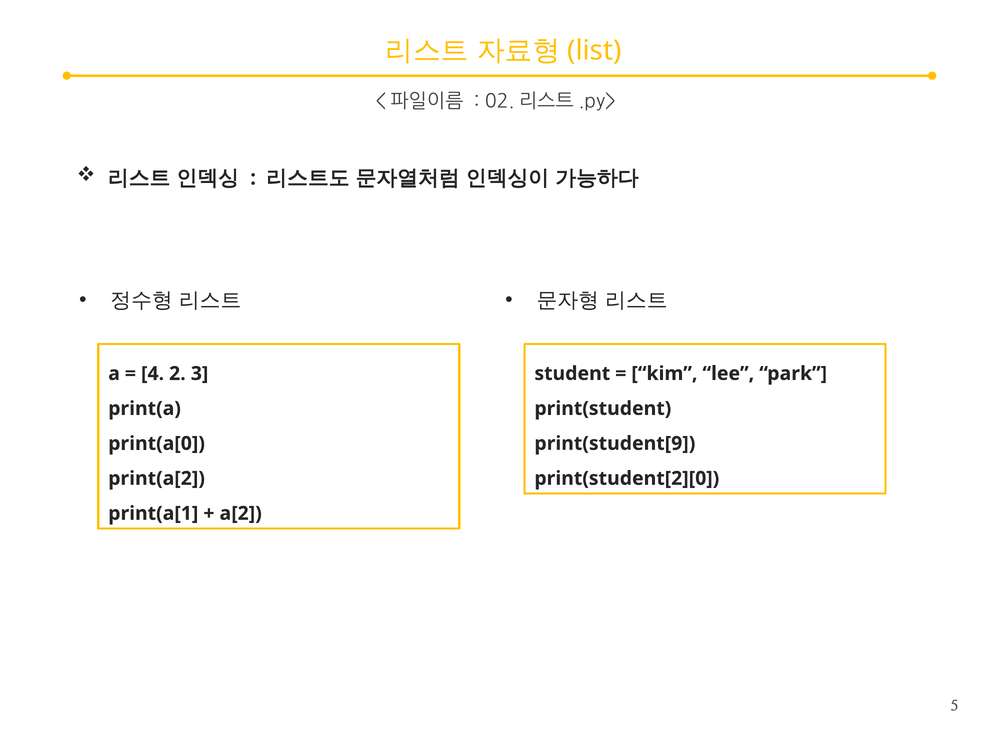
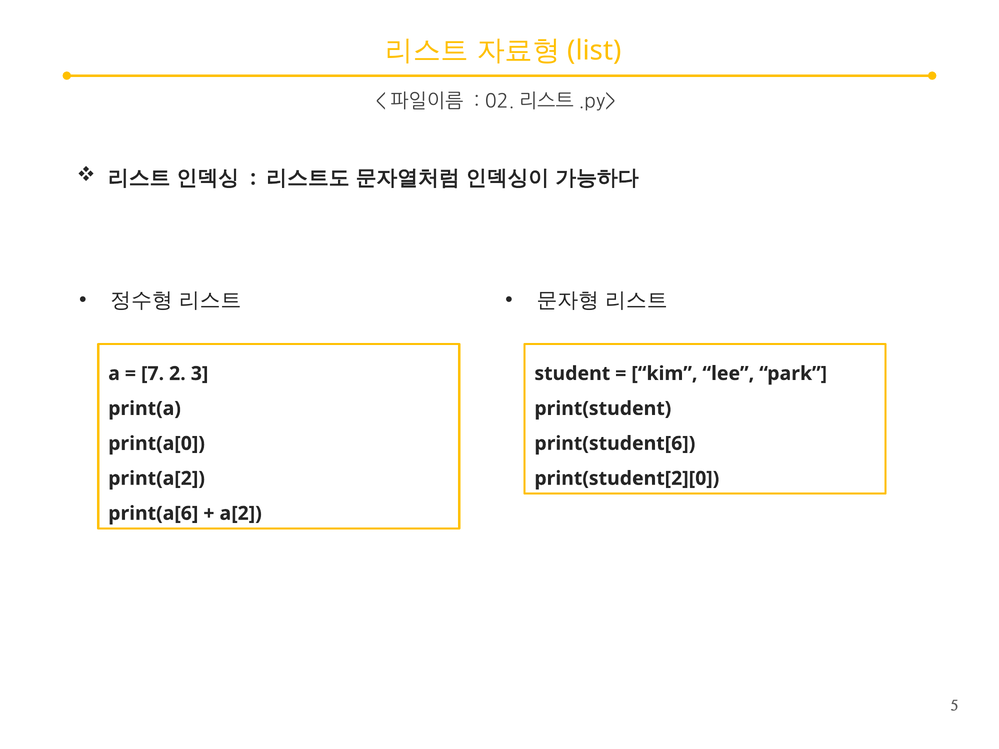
4: 4 -> 7
print(student[9: print(student[9 -> print(student[6
print(a[1: print(a[1 -> print(a[6
